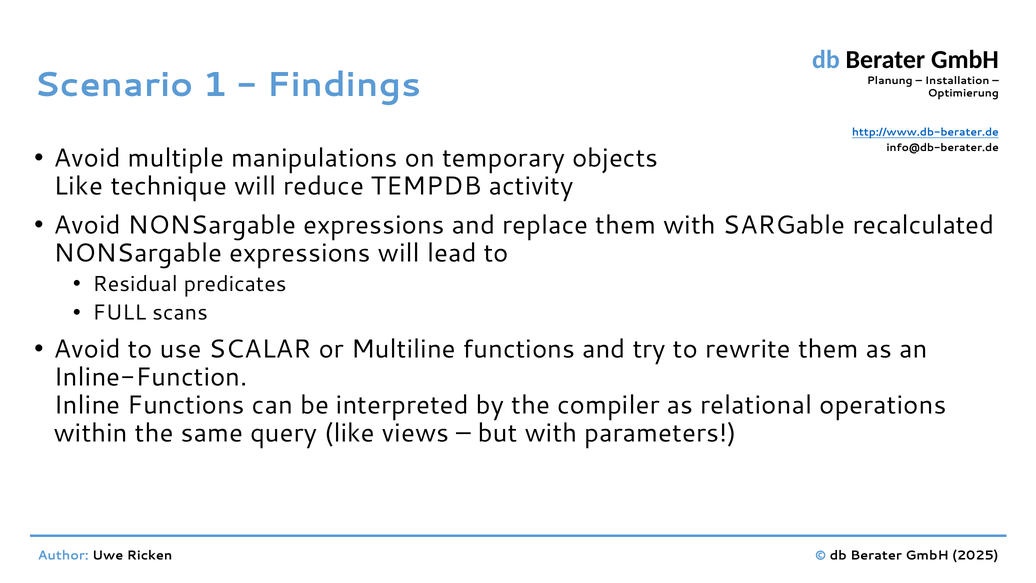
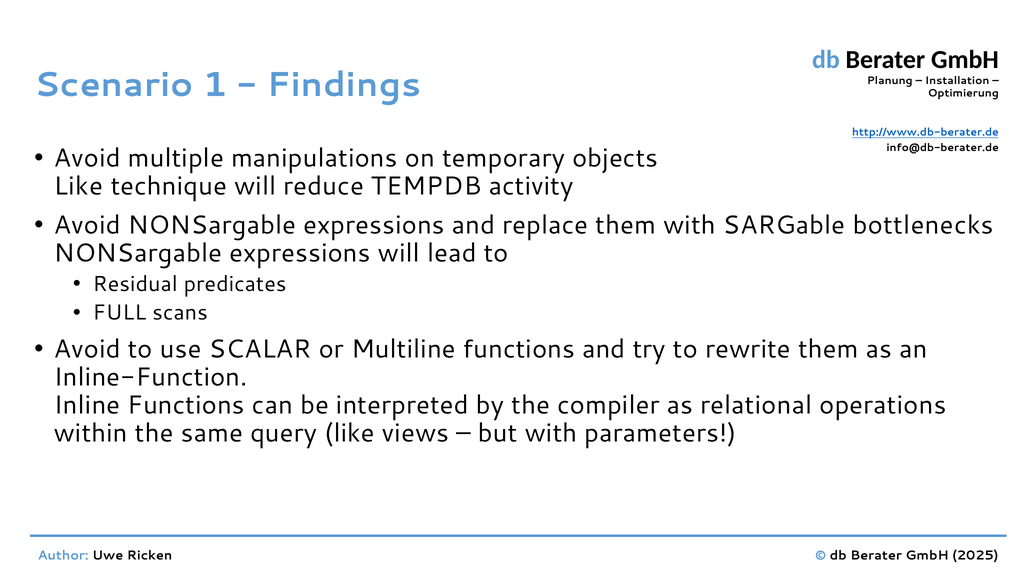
recalculated: recalculated -> bottlenecks
